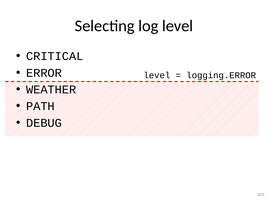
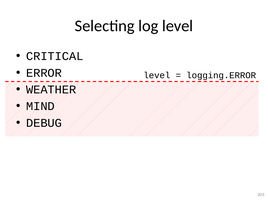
PATH: PATH -> MIND
